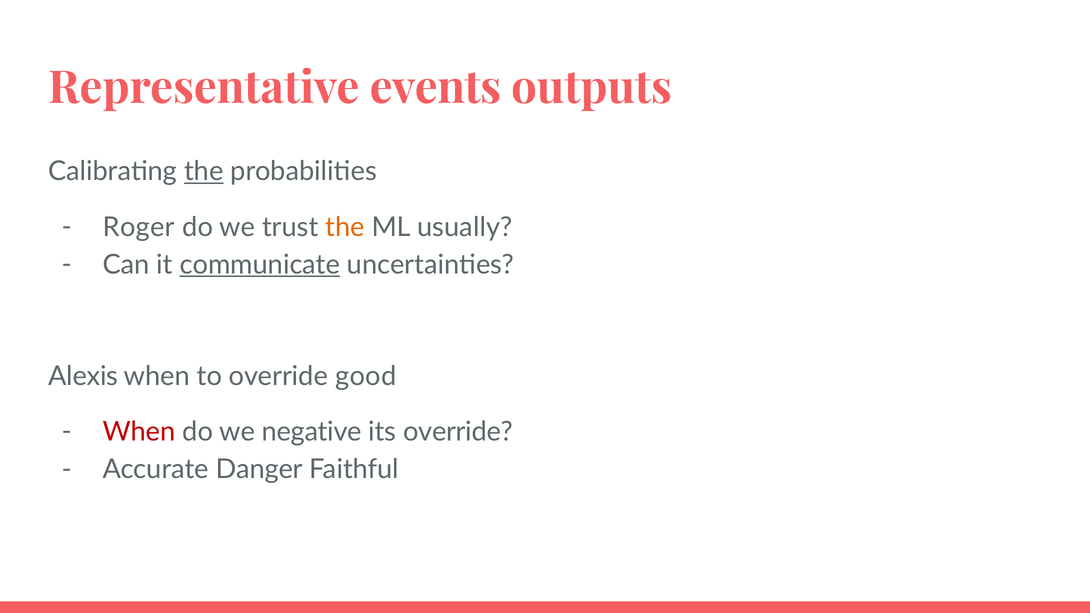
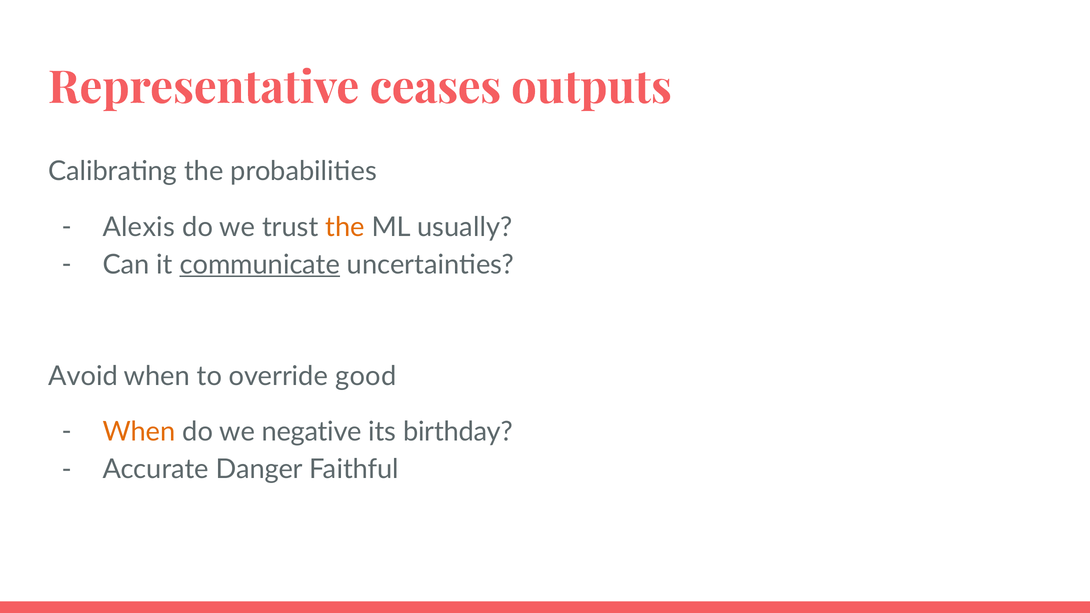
events: events -> ceases
the at (204, 171) underline: present -> none
Roger: Roger -> Alexis
Alexis: Alexis -> Avoid
When at (139, 432) colour: red -> orange
its override: override -> birthday
